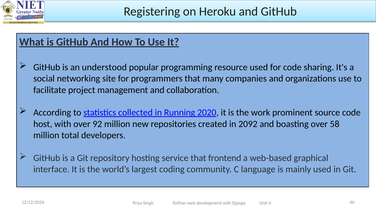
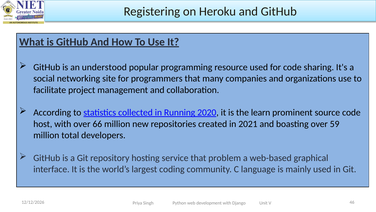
work: work -> learn
92: 92 -> 66
2092: 2092 -> 2021
58: 58 -> 59
frontend: frontend -> problem
